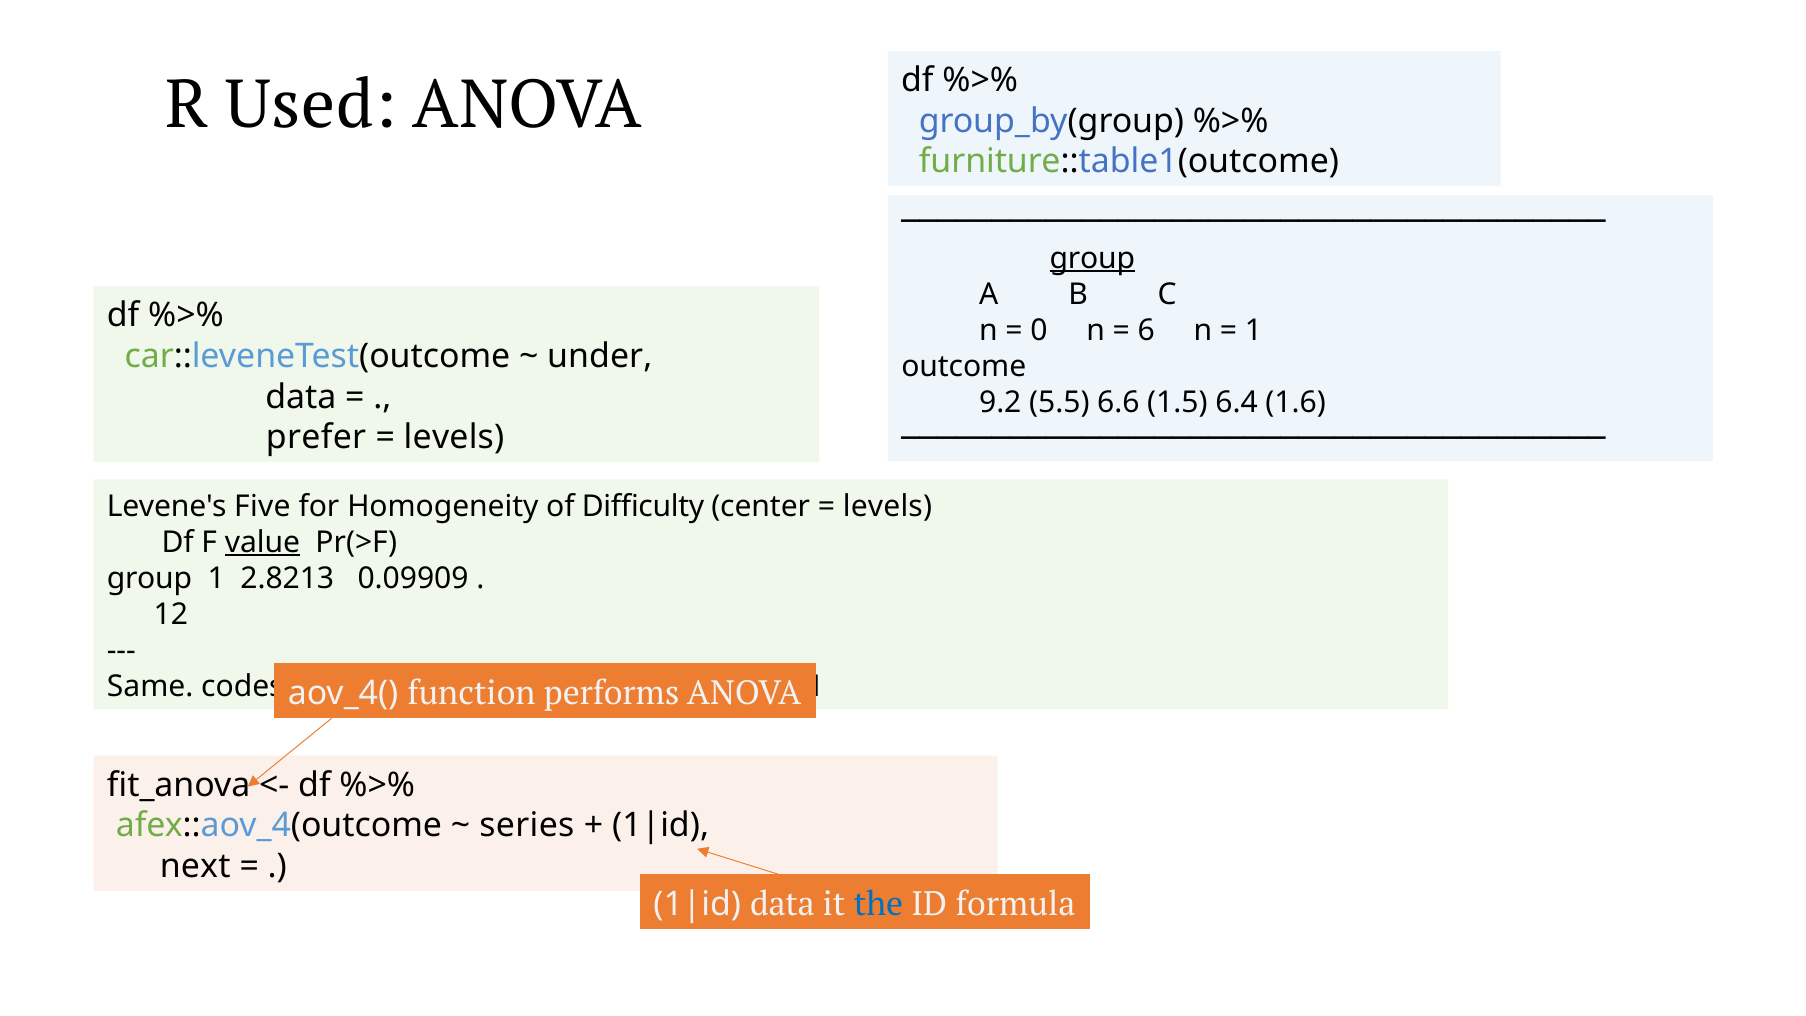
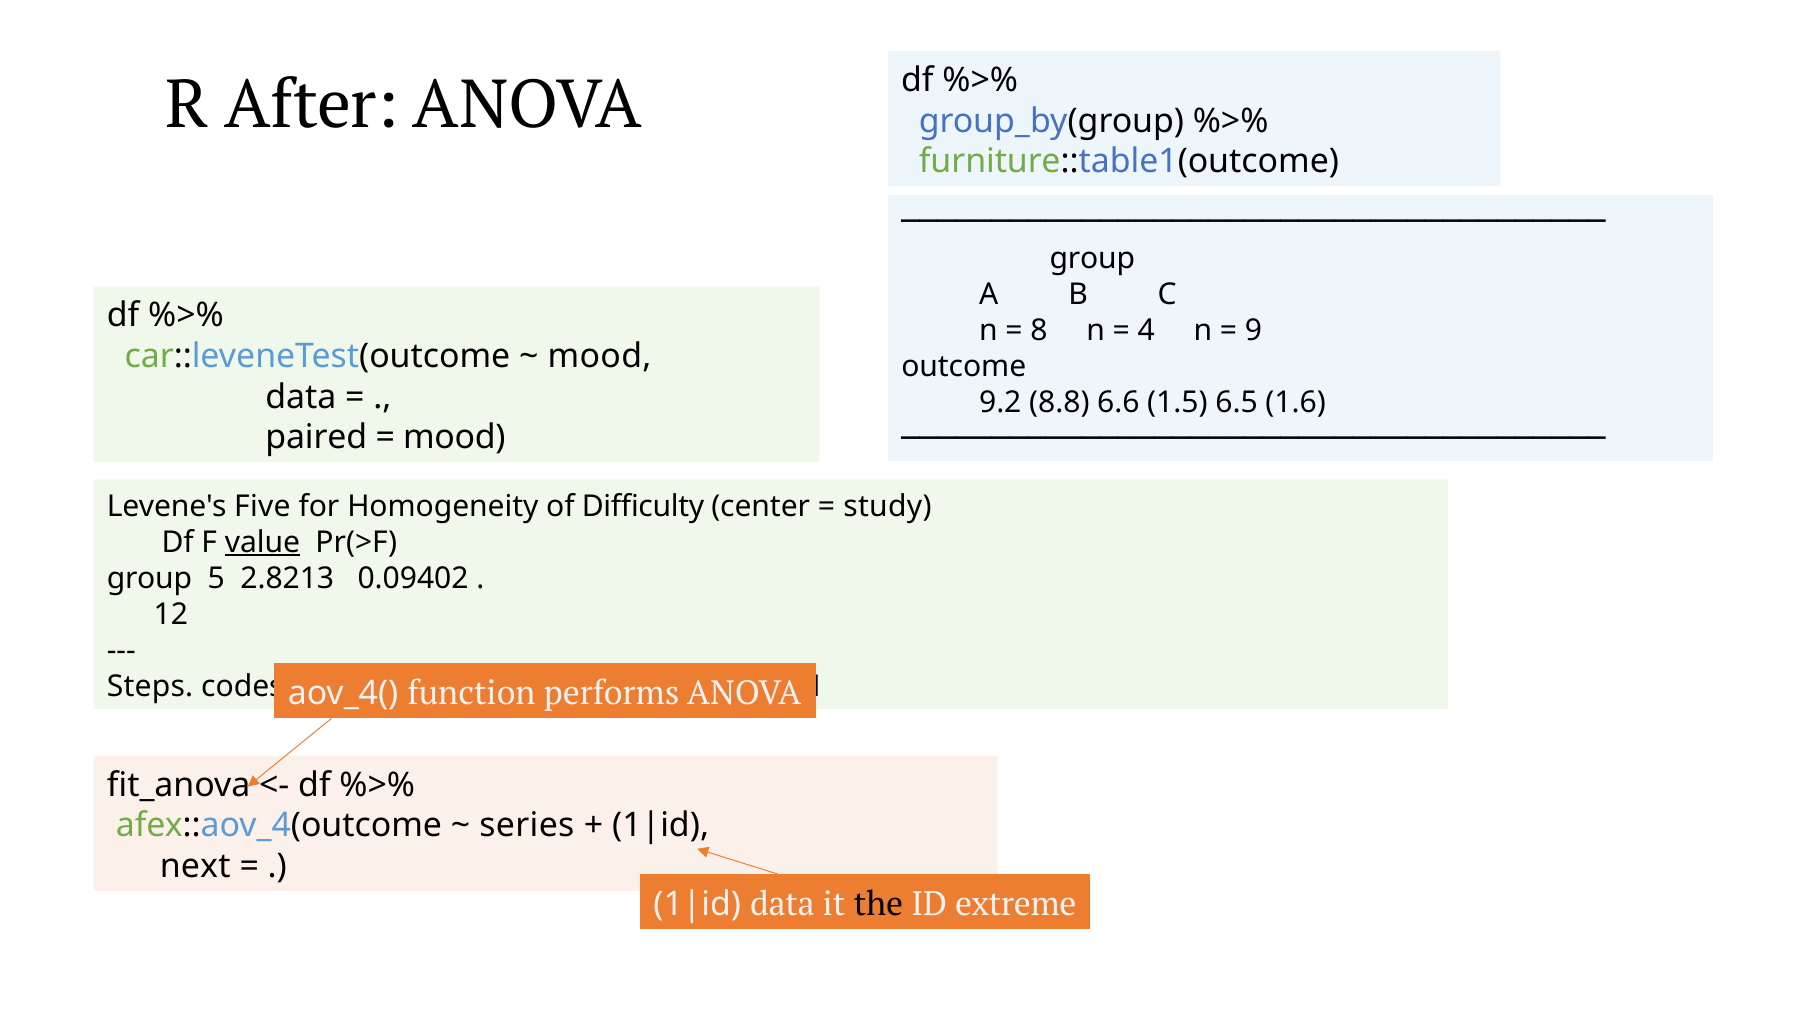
Used: Used -> After
group at (1092, 258) underline: present -> none
0 at (1039, 330): 0 -> 8
6: 6 -> 4
1 at (1253, 330): 1 -> 9
under at (600, 356): under -> mood
5.5: 5.5 -> 8.8
6.4: 6.4 -> 6.5
prefer: prefer -> paired
levels at (454, 438): levels -> mood
levels at (888, 506): levels -> study
group 1: 1 -> 5
0.09909: 0.09909 -> 0.09402
Same: Same -> Steps
the colour: blue -> black
formula: formula -> extreme
